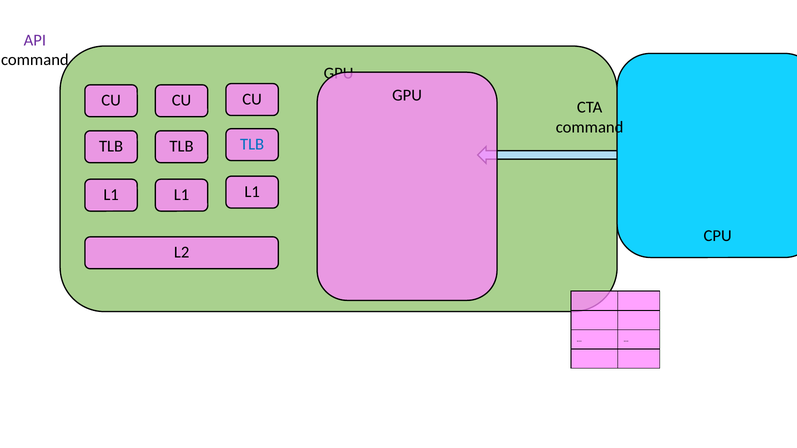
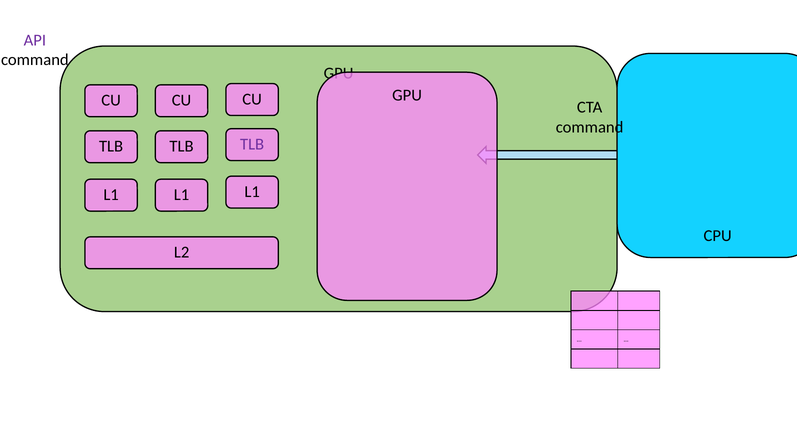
TLB at (252, 144) colour: blue -> purple
